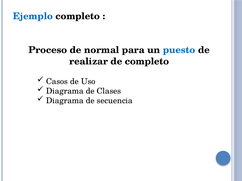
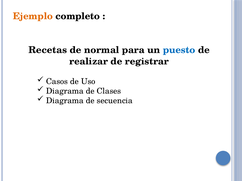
Ejemplo colour: blue -> orange
Proceso: Proceso -> Recetas
de completo: completo -> registrar
